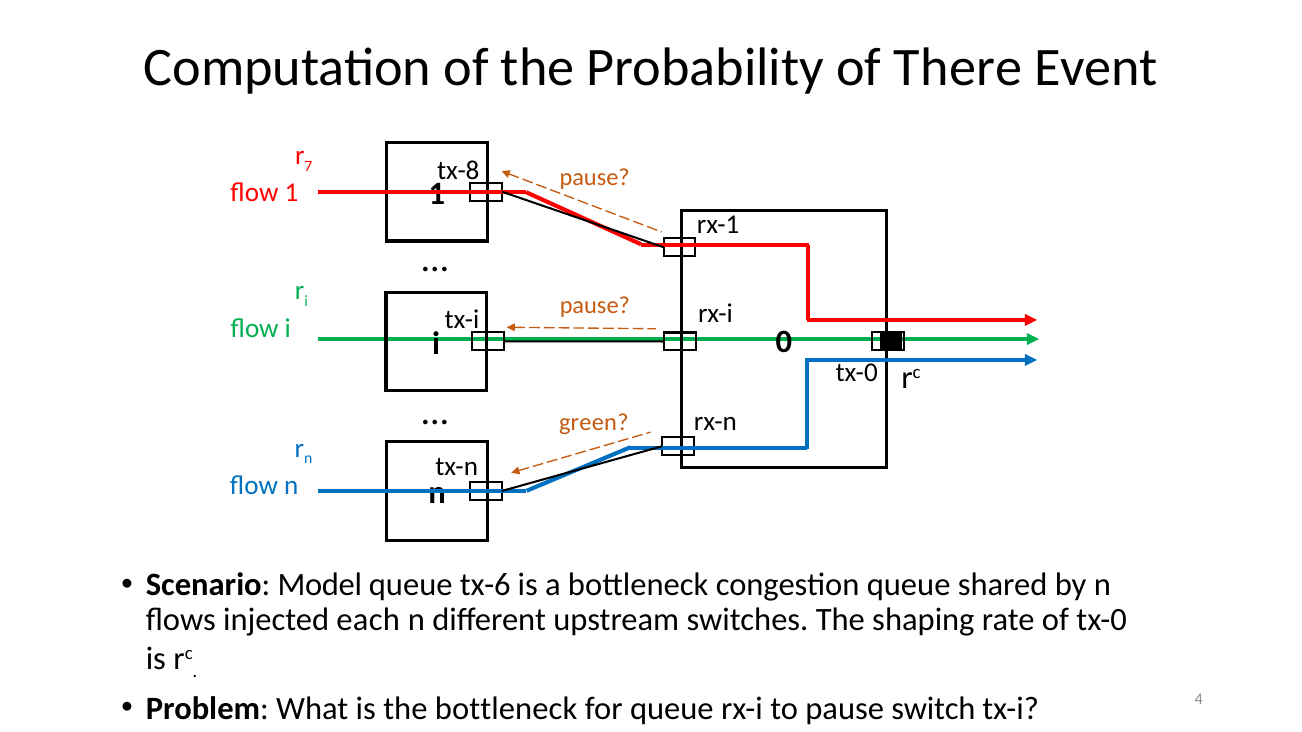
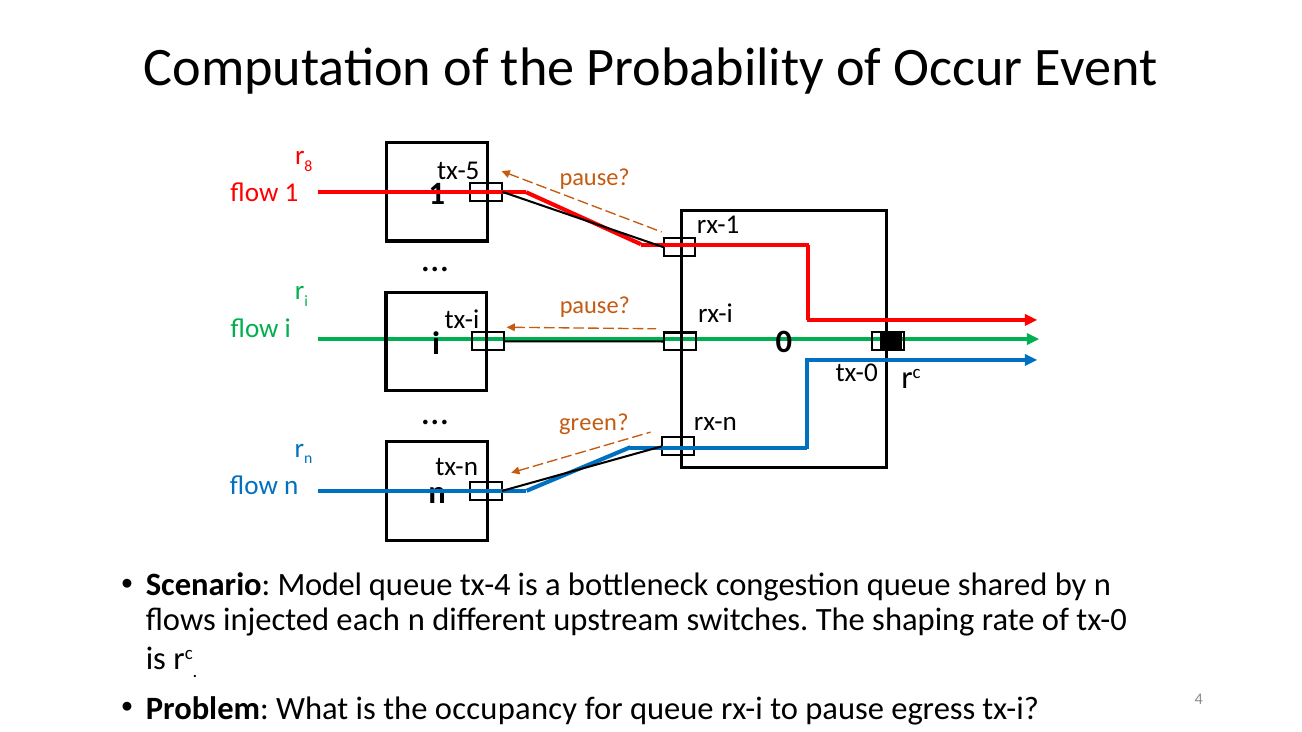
There: There -> Occur
7: 7 -> 8
tx-8: tx-8 -> tx-5
tx-6: tx-6 -> tx-4
the bottleneck: bottleneck -> occupancy
switch: switch -> egress
